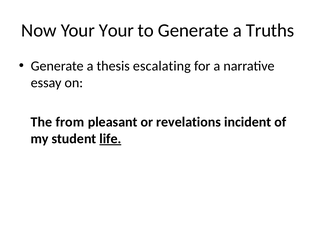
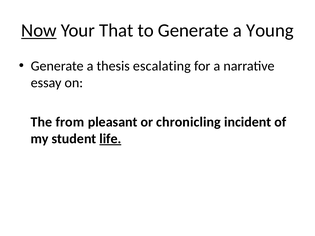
Now underline: none -> present
Your Your: Your -> That
Truths: Truths -> Young
revelations: revelations -> chronicling
